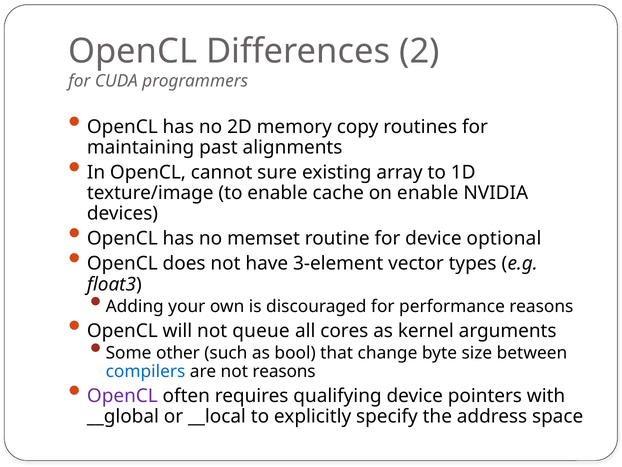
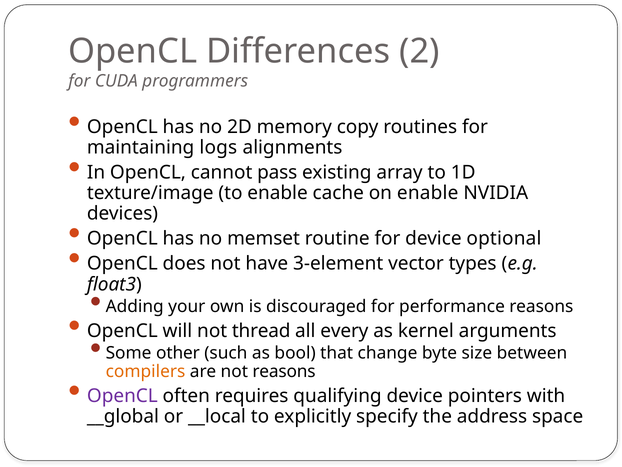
past: past -> logs
sure: sure -> pass
queue: queue -> thread
cores: cores -> every
compilers colour: blue -> orange
